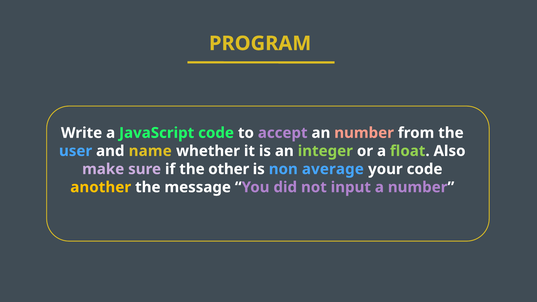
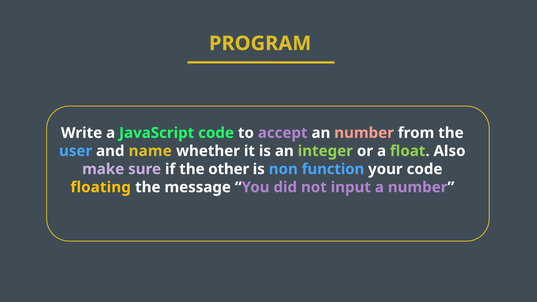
average: average -> function
another: another -> floating
